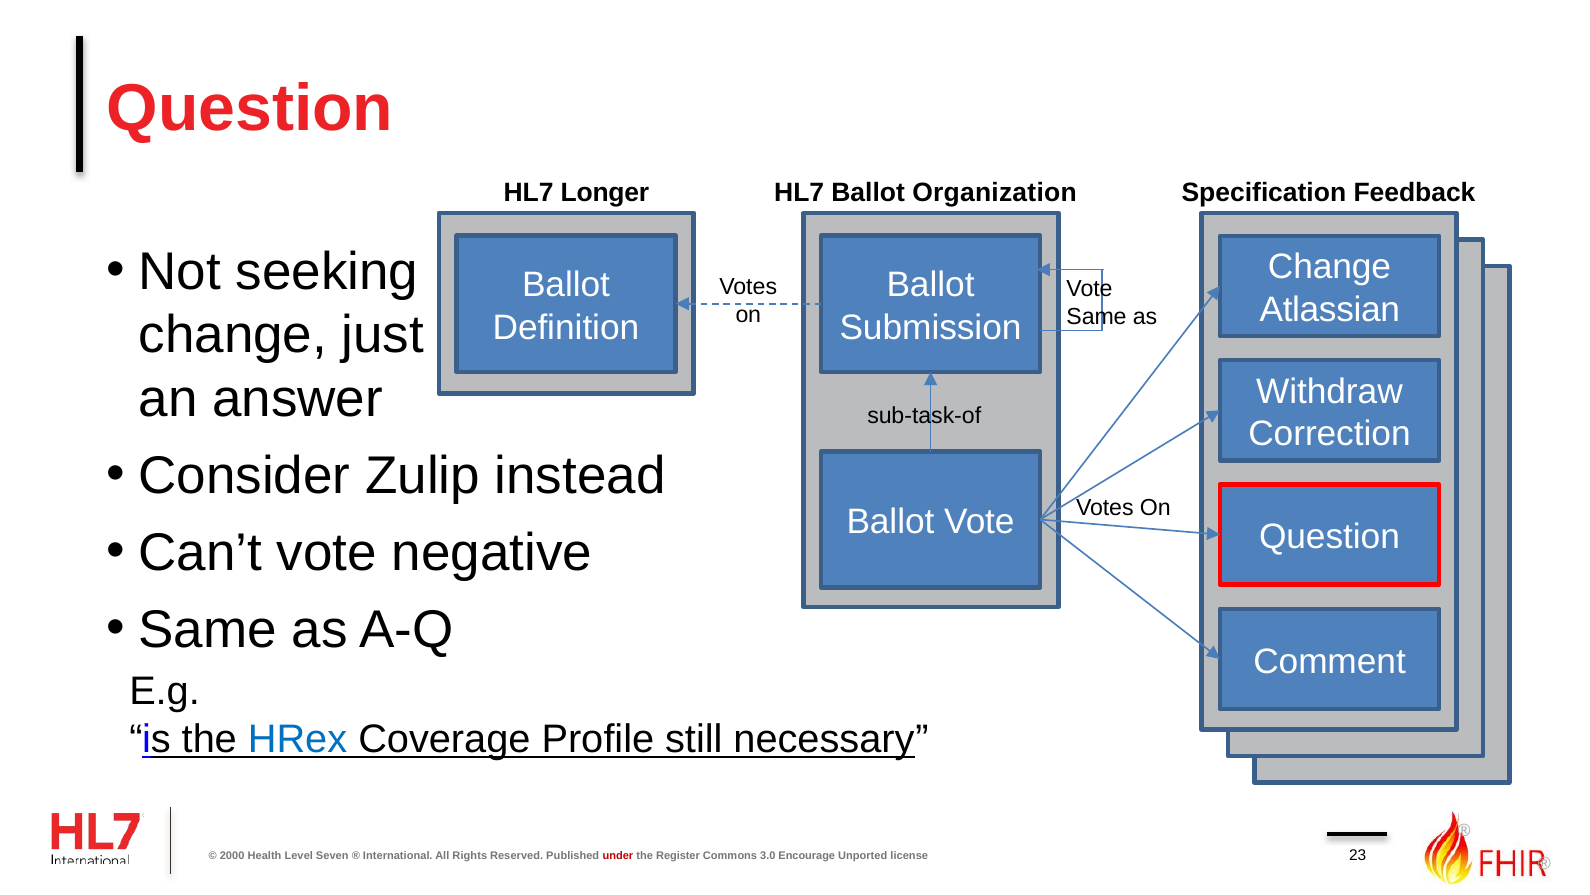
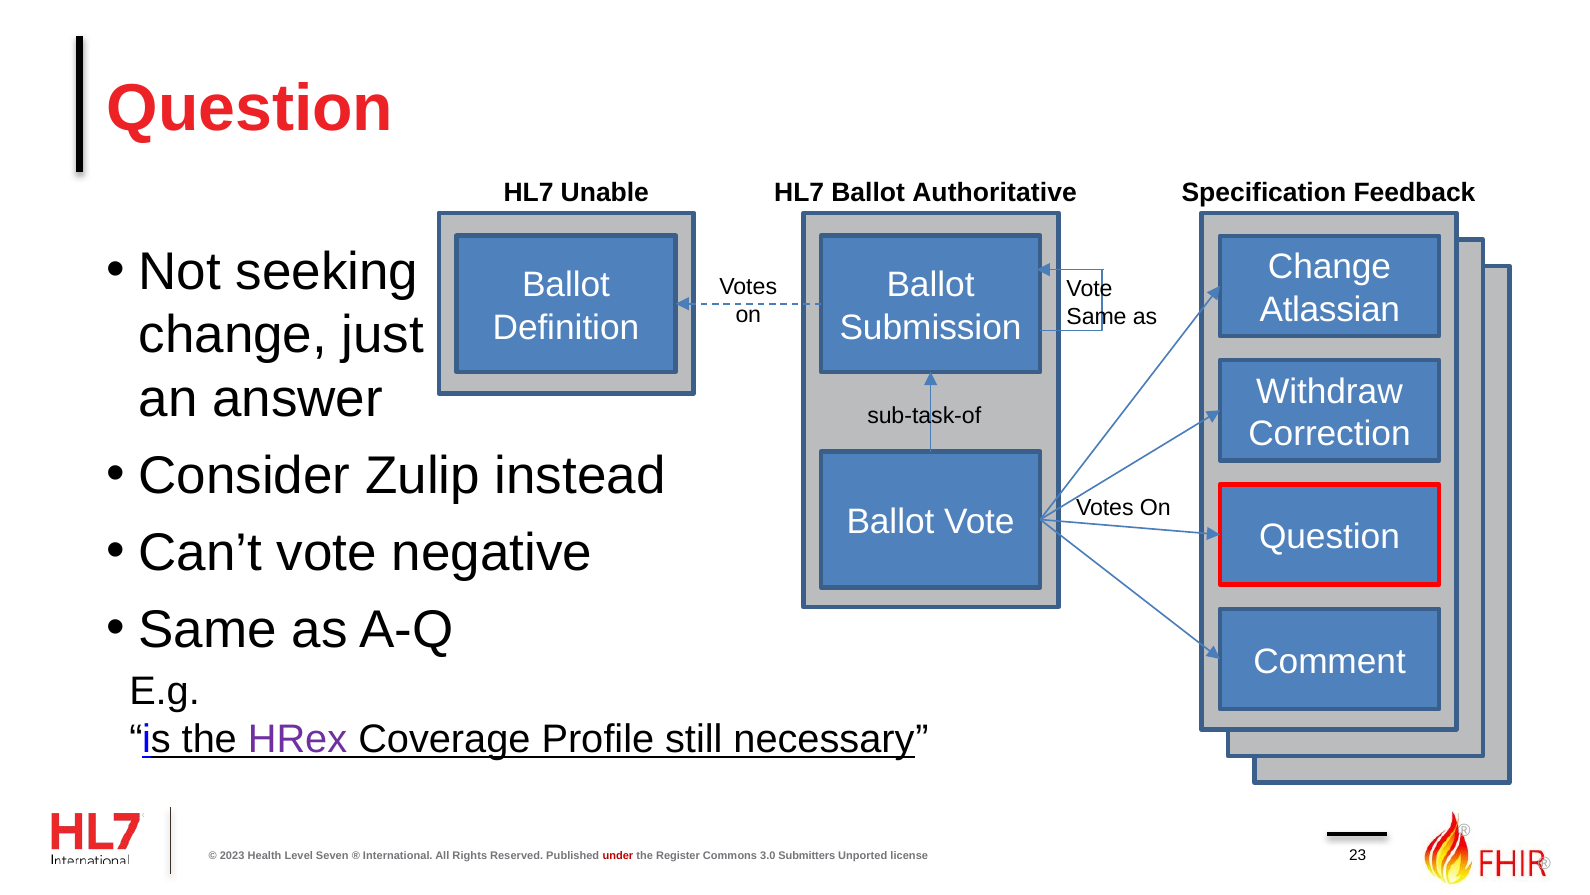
Longer: Longer -> Unable
Organization: Organization -> Authoritative
HRex colour: blue -> purple
2000: 2000 -> 2023
Encourage: Encourage -> Submitters
